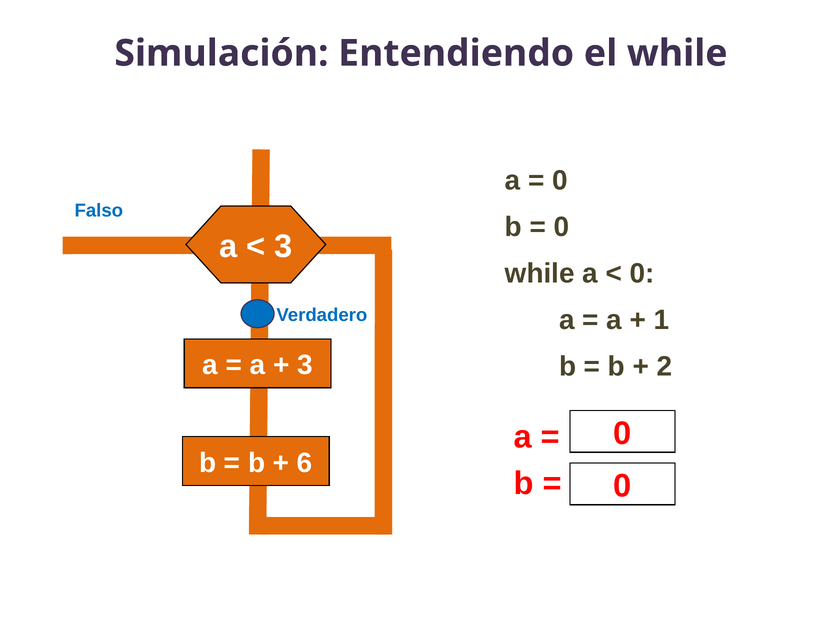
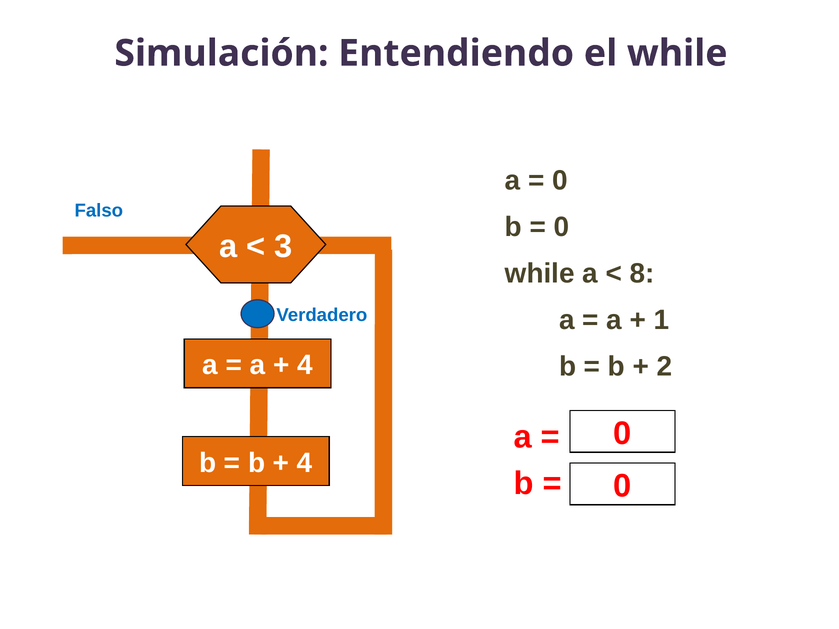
0 at (642, 274): 0 -> 8
3 at (305, 365): 3 -> 4
6 at (305, 463): 6 -> 4
